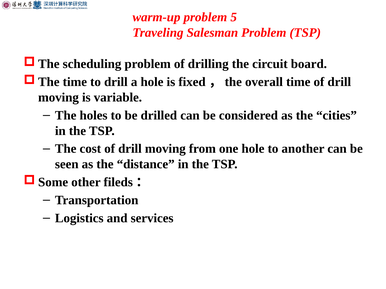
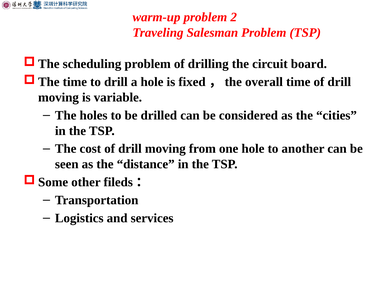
5: 5 -> 2
